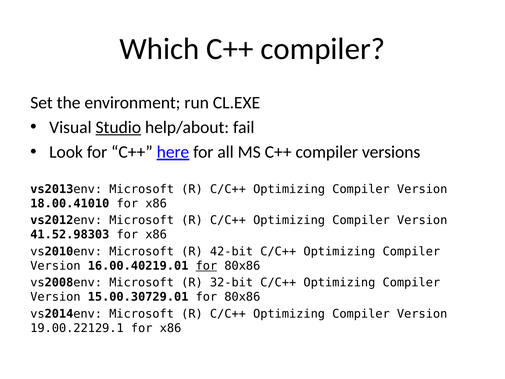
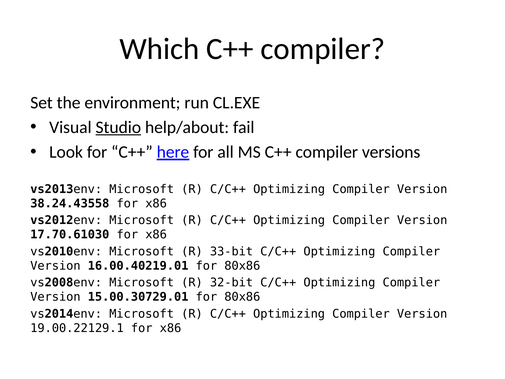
18.00.41010: 18.00.41010 -> 38.24.43558
41.52.98303: 41.52.98303 -> 17.70.61030
42-bit: 42-bit -> 33-bit
for at (206, 266) underline: present -> none
